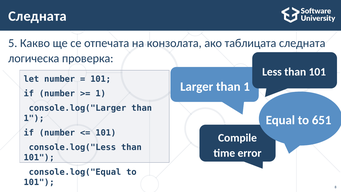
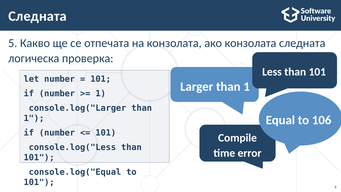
ако таблицата: таблицата -> конзолата
651: 651 -> 106
